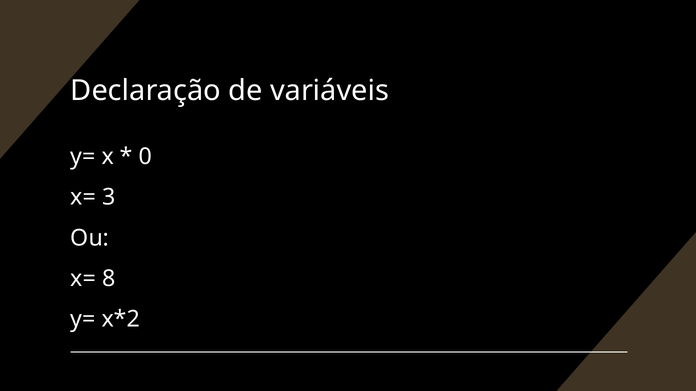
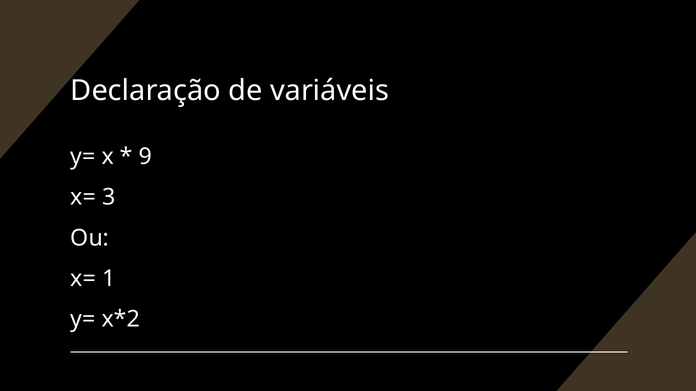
0: 0 -> 9
8: 8 -> 1
